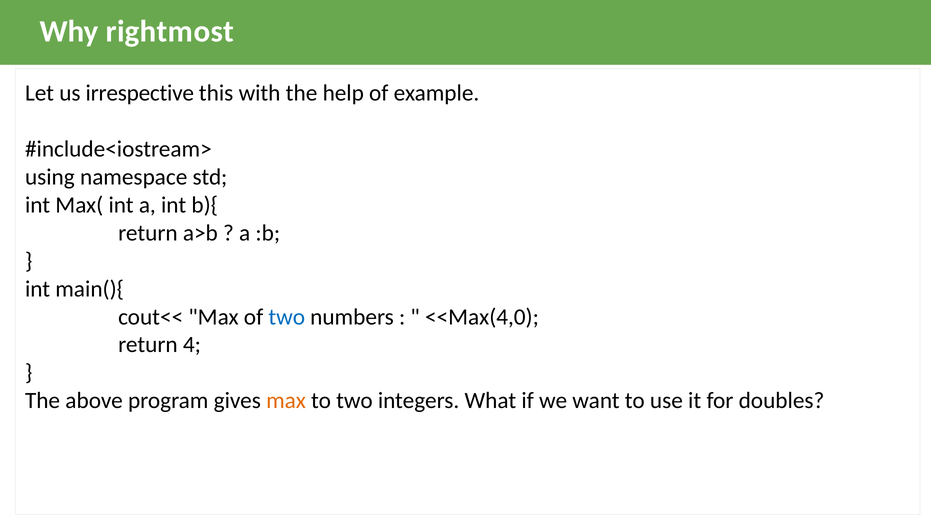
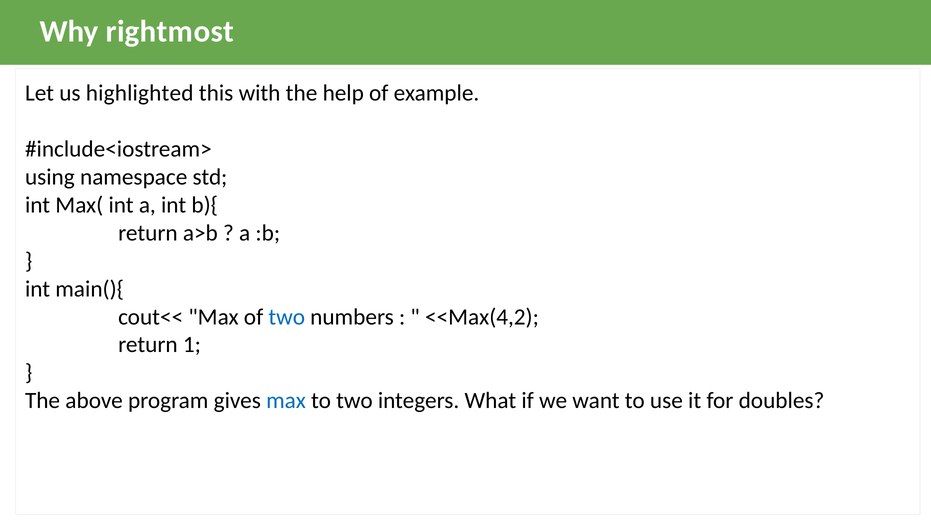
irrespective: irrespective -> highlighted
<<Max(4,0: <<Max(4,0 -> <<Max(4,2
4: 4 -> 1
max at (286, 400) colour: orange -> blue
